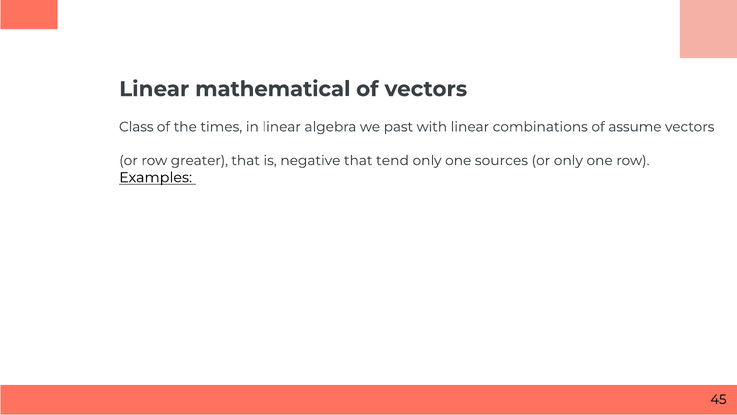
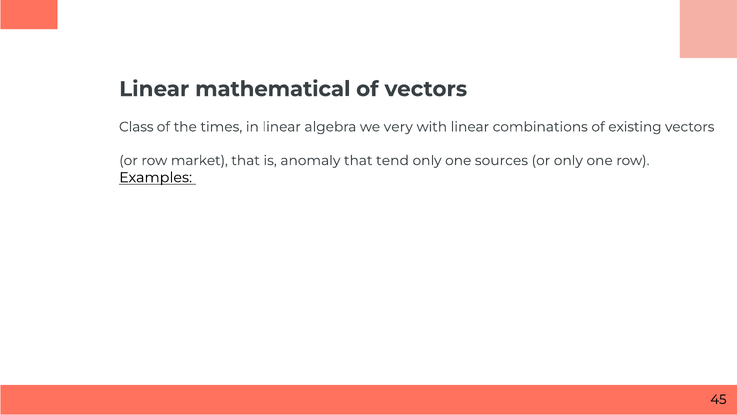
past: past -> very
assume: assume -> existing
greater: greater -> market
negative: negative -> anomaly
